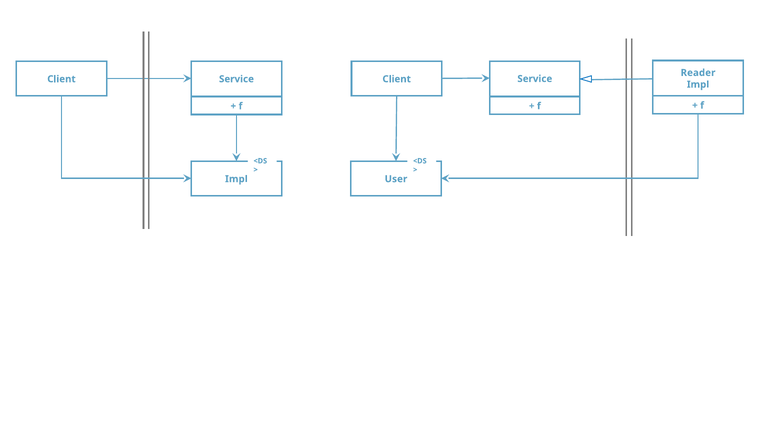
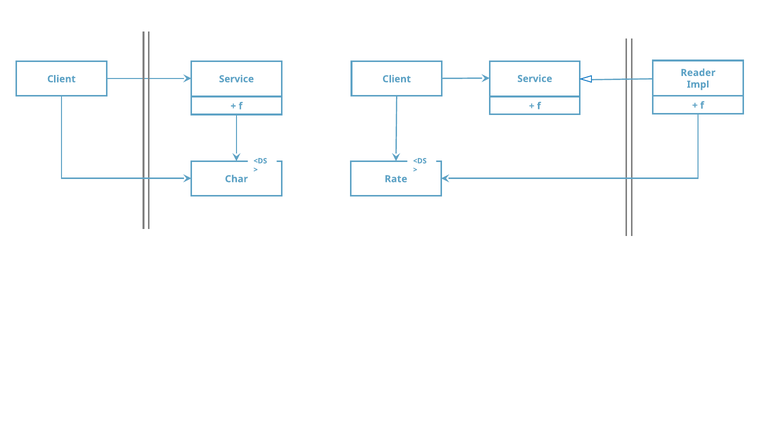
Impl at (236, 179): Impl -> Char
User: User -> Rate
